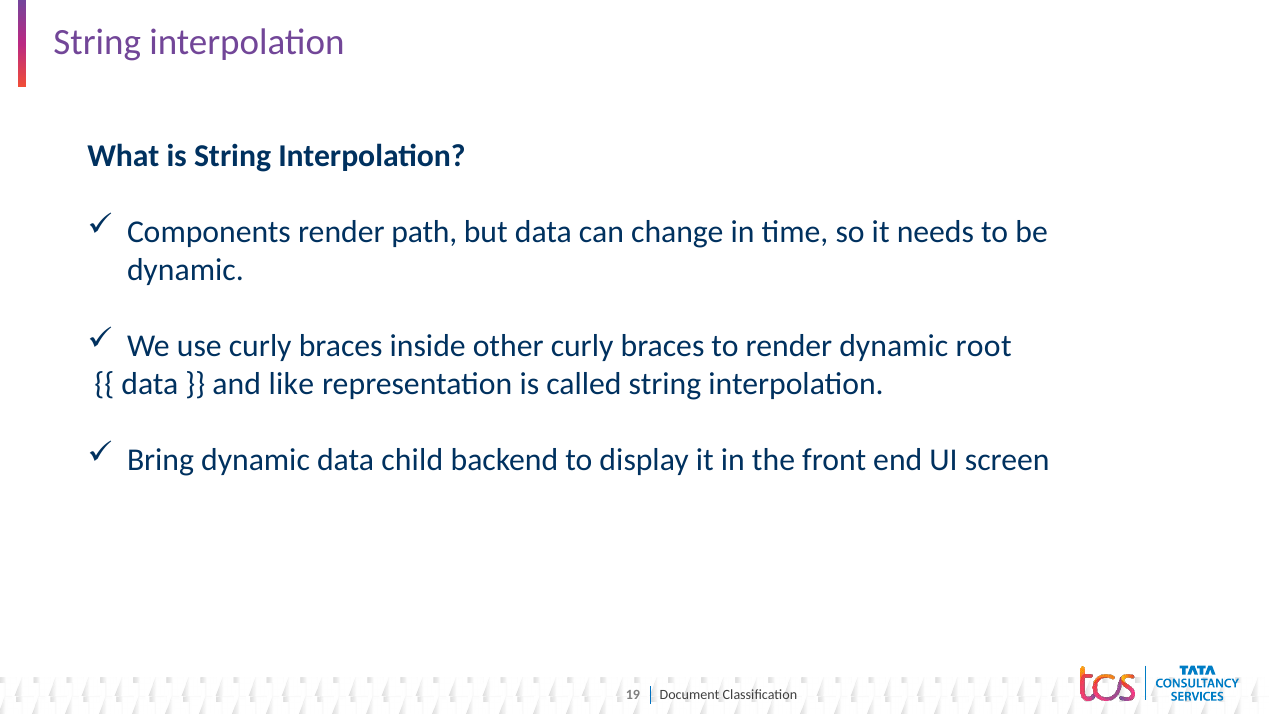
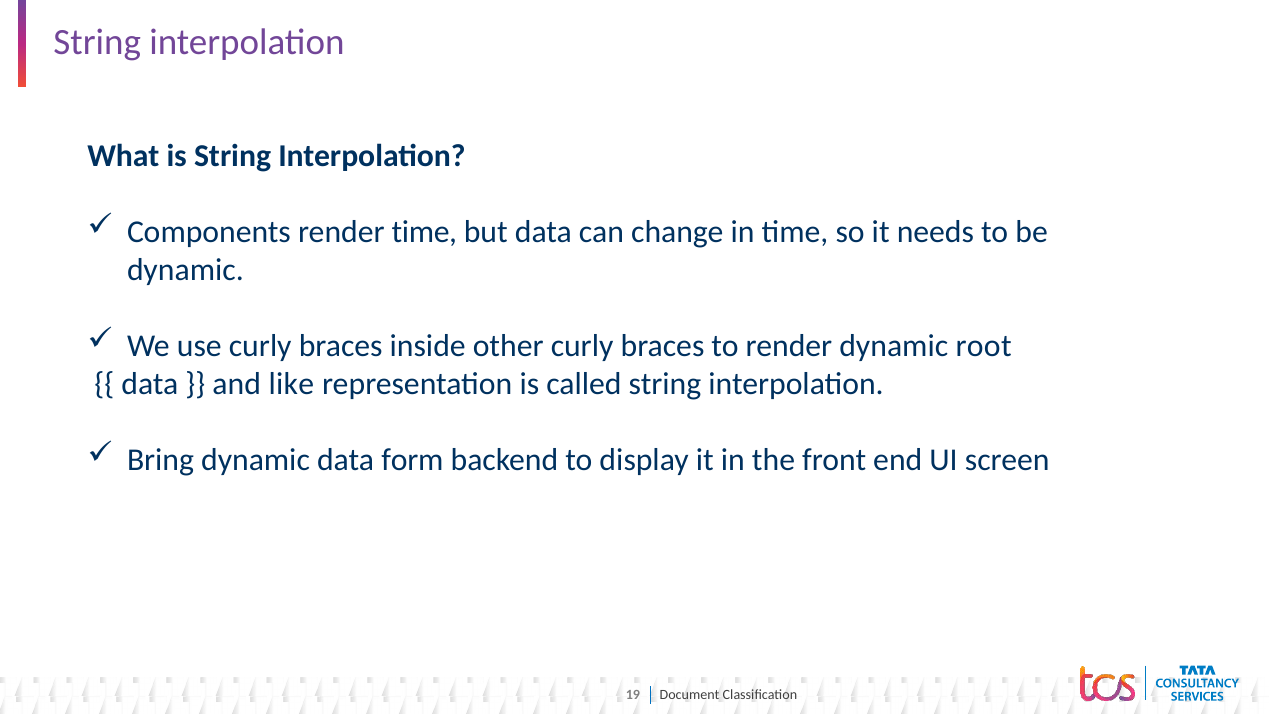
render path: path -> time
child: child -> form
